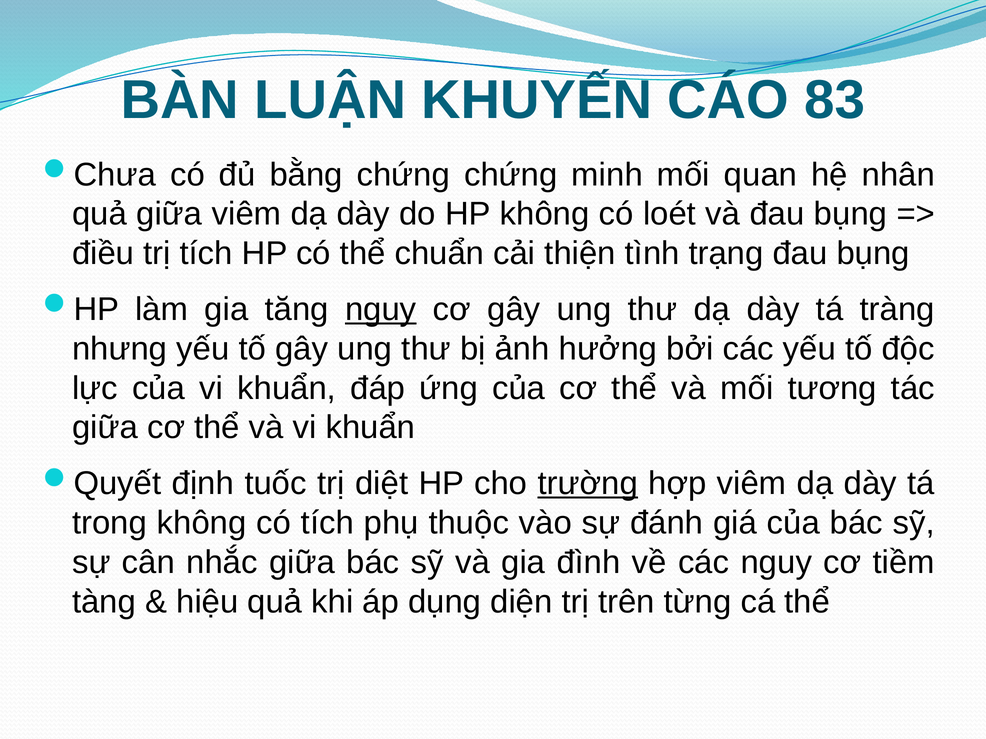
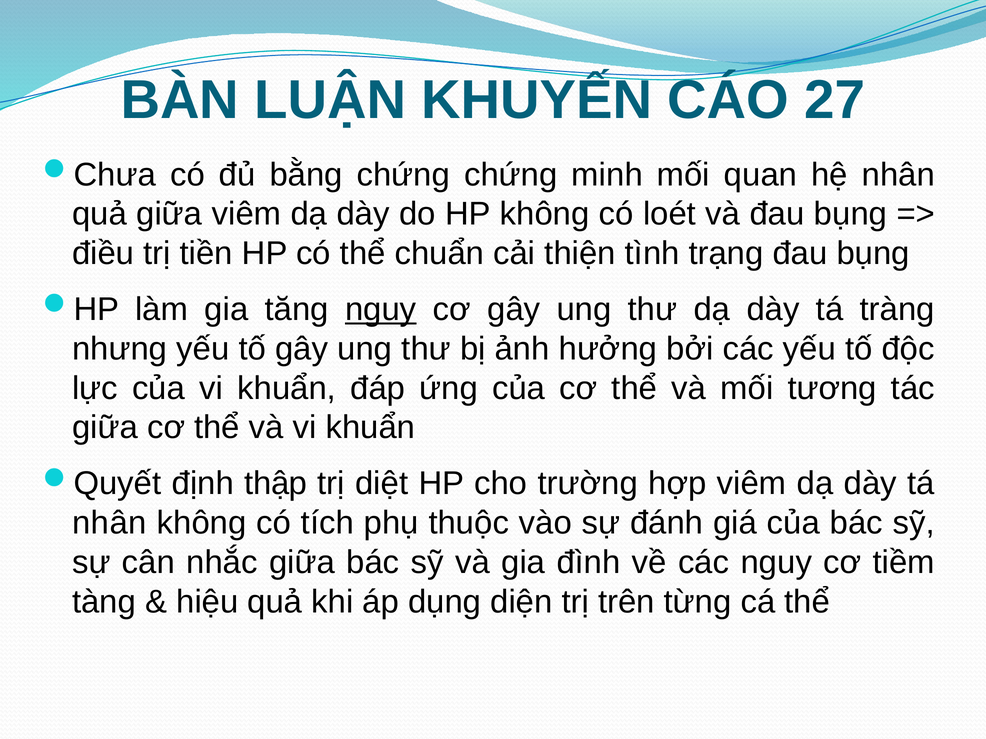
83: 83 -> 27
trị tích: tích -> tiền
tuốc: tuốc -> thập
trường underline: present -> none
trong at (110, 523): trong -> nhân
